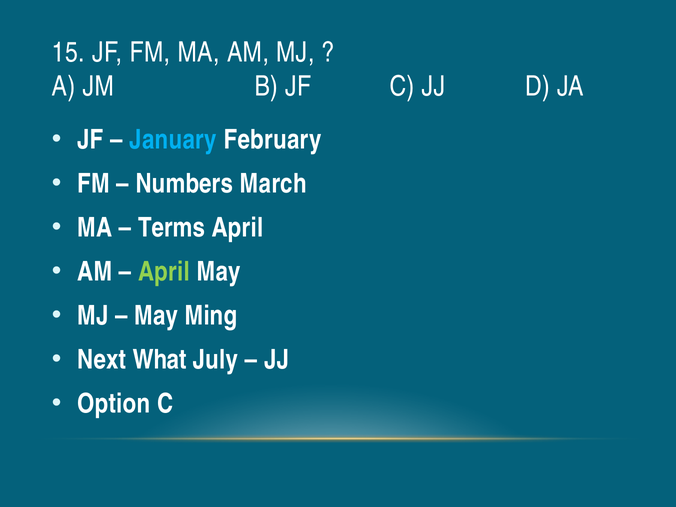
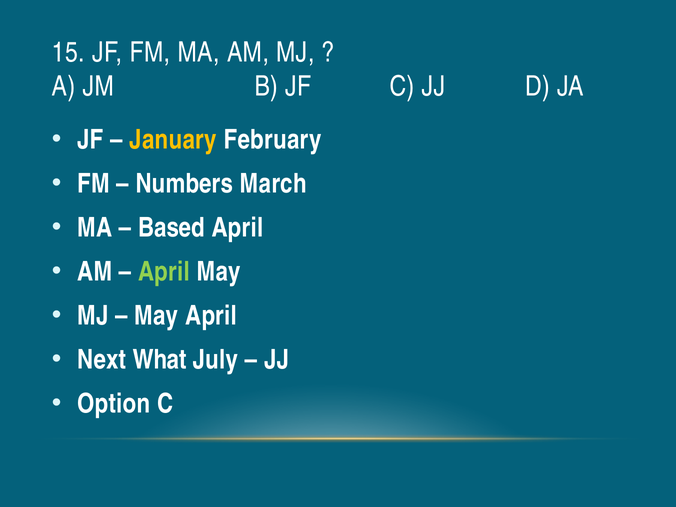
January colour: light blue -> yellow
Terms: Terms -> Based
May Ming: Ming -> April
